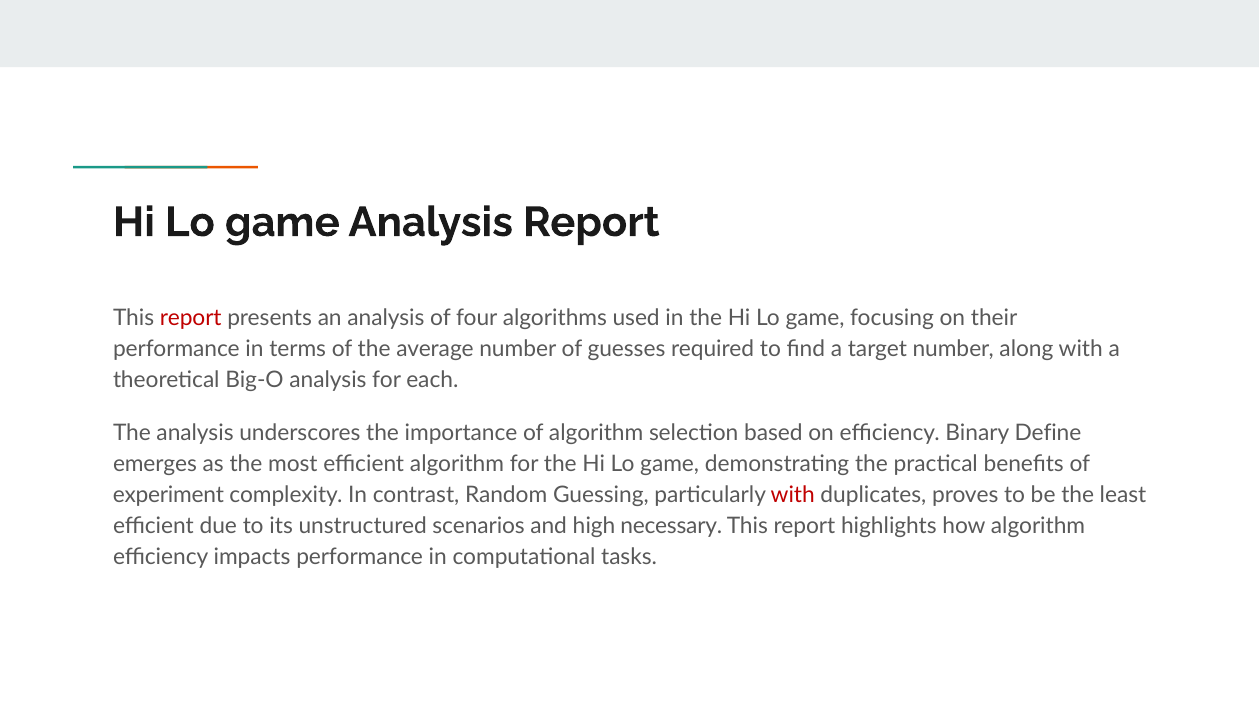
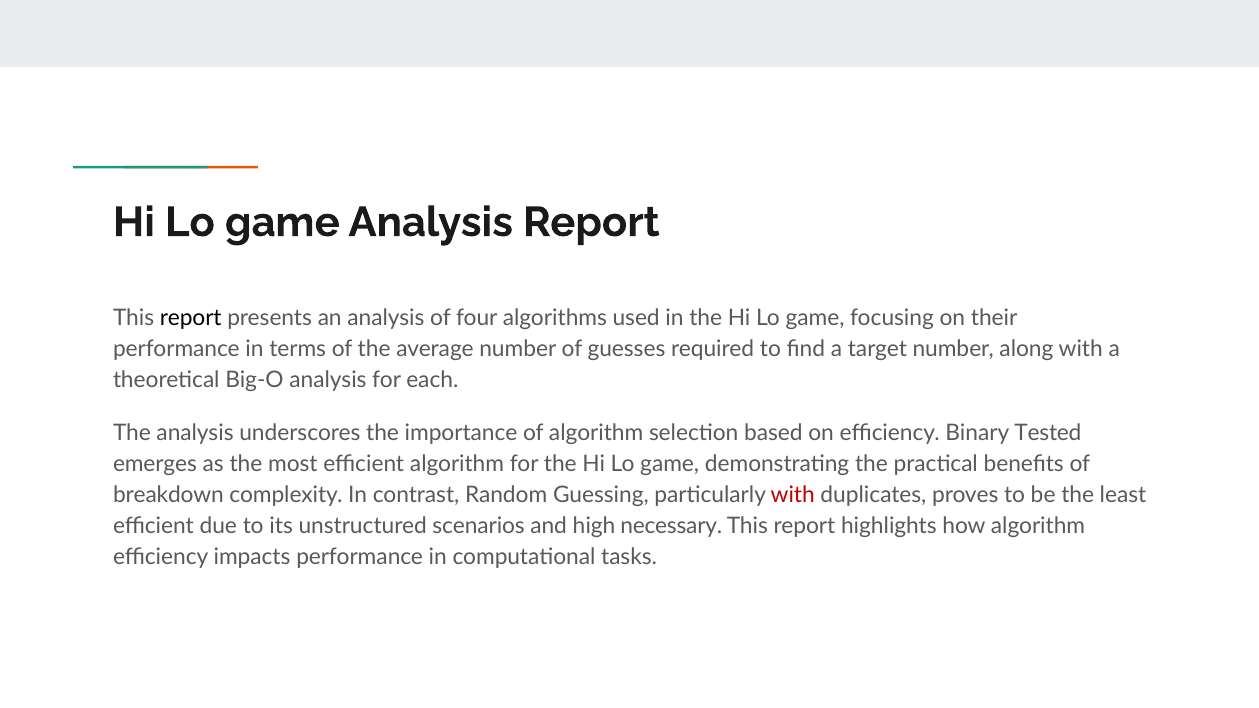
report at (191, 318) colour: red -> black
Define: Define -> Tested
experiment: experiment -> breakdown
